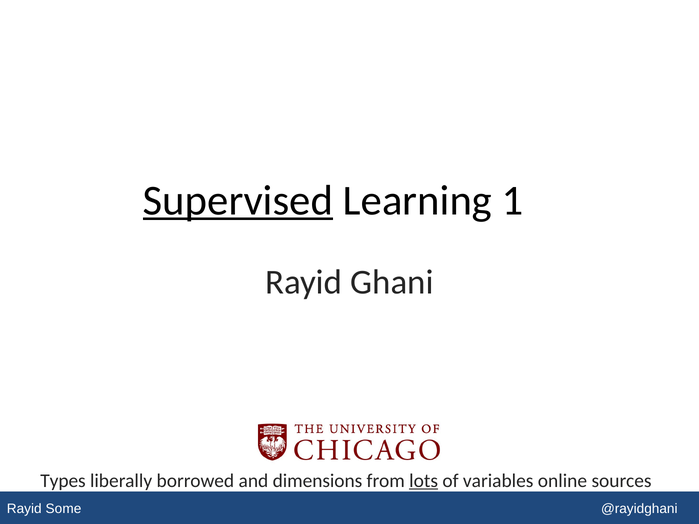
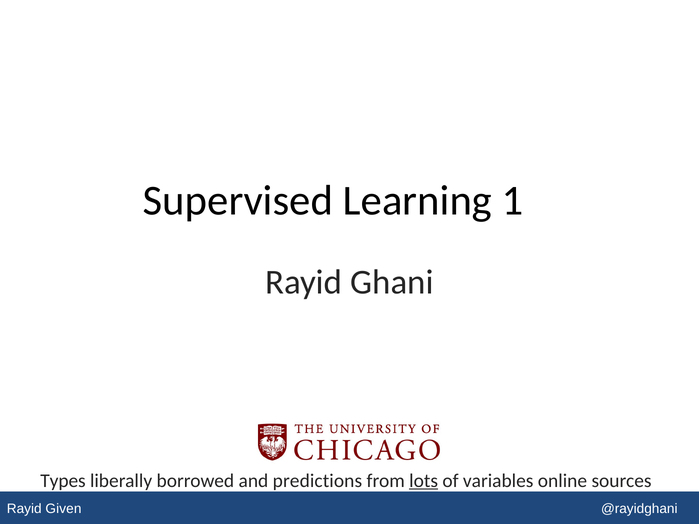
Supervised underline: present -> none
dimensions: dimensions -> predictions
Some: Some -> Given
